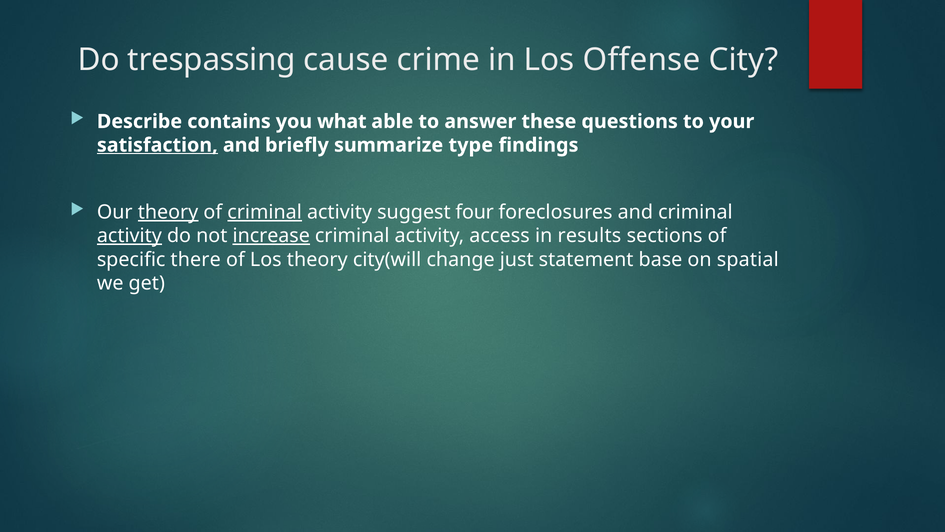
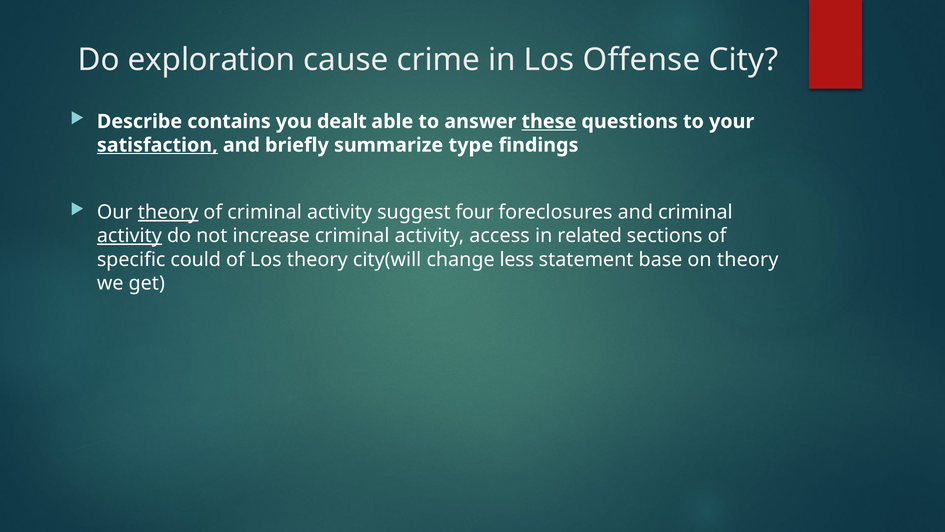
trespassing: trespassing -> exploration
what: what -> dealt
these underline: none -> present
criminal at (265, 212) underline: present -> none
increase underline: present -> none
results: results -> related
there: there -> could
just: just -> less
on spatial: spatial -> theory
